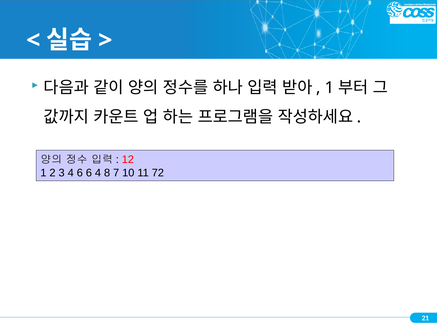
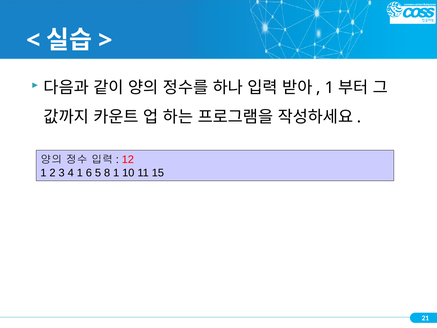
4 6: 6 -> 1
6 4: 4 -> 5
8 7: 7 -> 1
72: 72 -> 15
